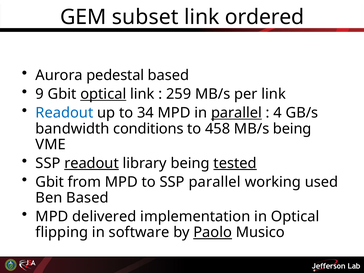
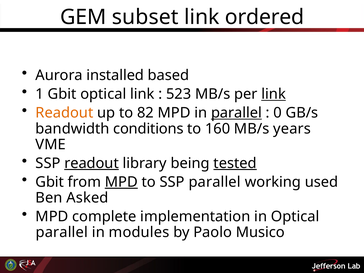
pedestal: pedestal -> installed
9: 9 -> 1
optical at (103, 94) underline: present -> none
259: 259 -> 523
link at (274, 94) underline: none -> present
Readout at (64, 113) colour: blue -> orange
34: 34 -> 82
4: 4 -> 0
458: 458 -> 160
MB/s being: being -> years
MPD at (121, 182) underline: none -> present
Ben Based: Based -> Asked
delivered: delivered -> complete
flipping at (62, 232): flipping -> parallel
software: software -> modules
Paolo underline: present -> none
